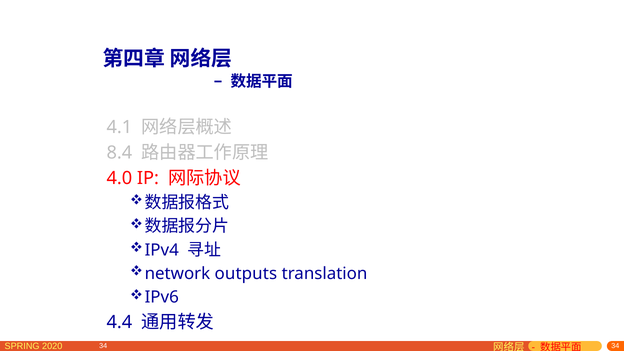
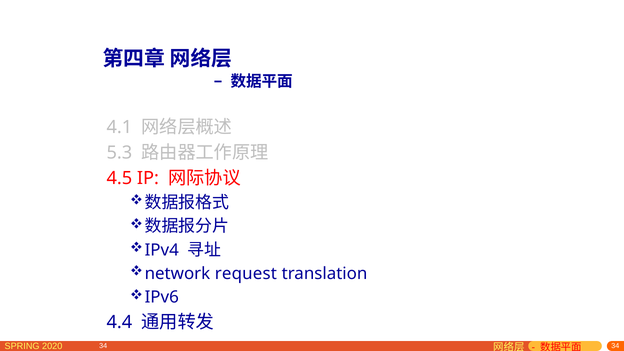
8.4: 8.4 -> 5.3
4.0: 4.0 -> 4.5
outputs: outputs -> request
